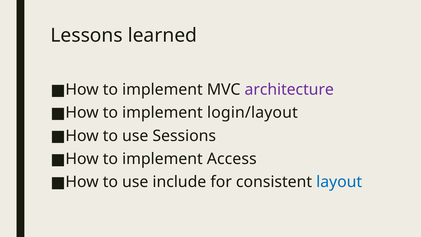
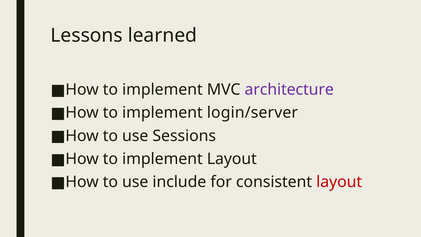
login/layout: login/layout -> login/server
implement Access: Access -> Layout
layout at (339, 182) colour: blue -> red
